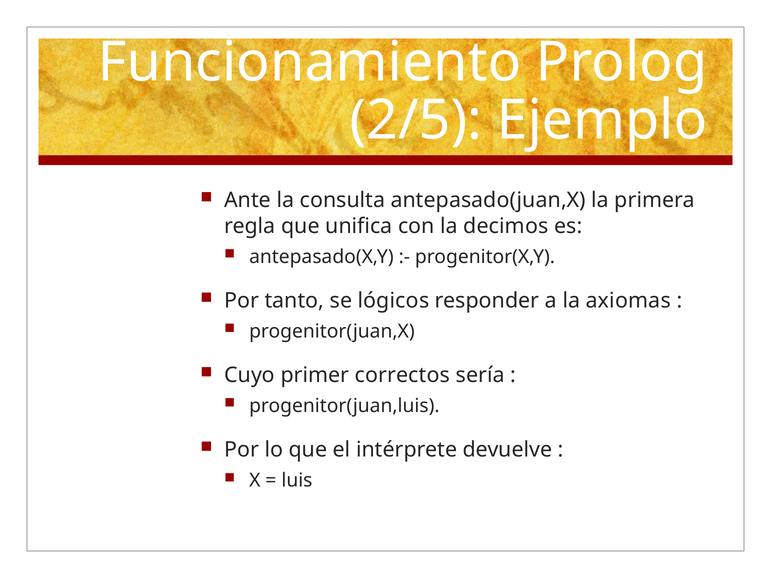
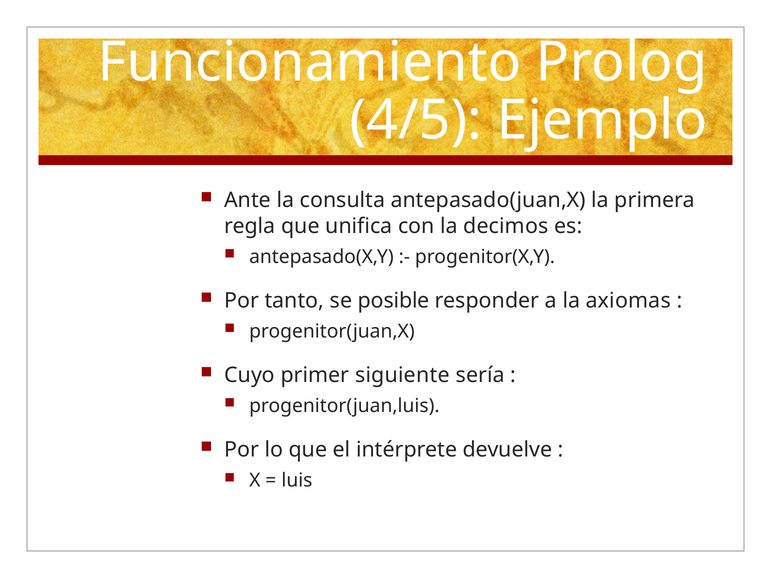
2/5: 2/5 -> 4/5
lógicos: lógicos -> posible
correctos: correctos -> siguiente
